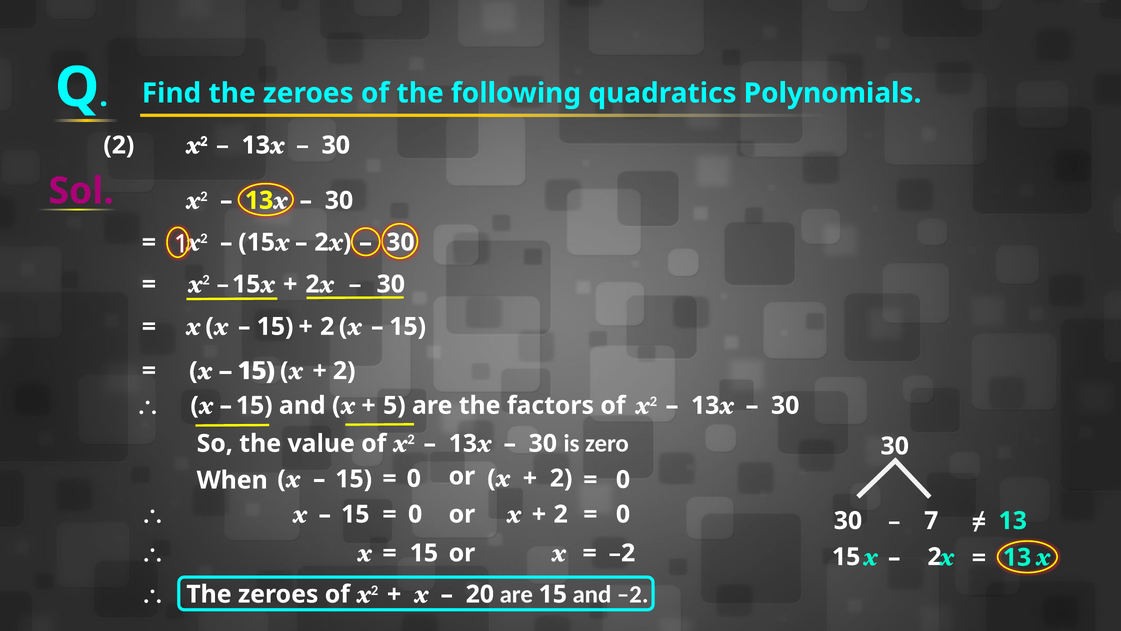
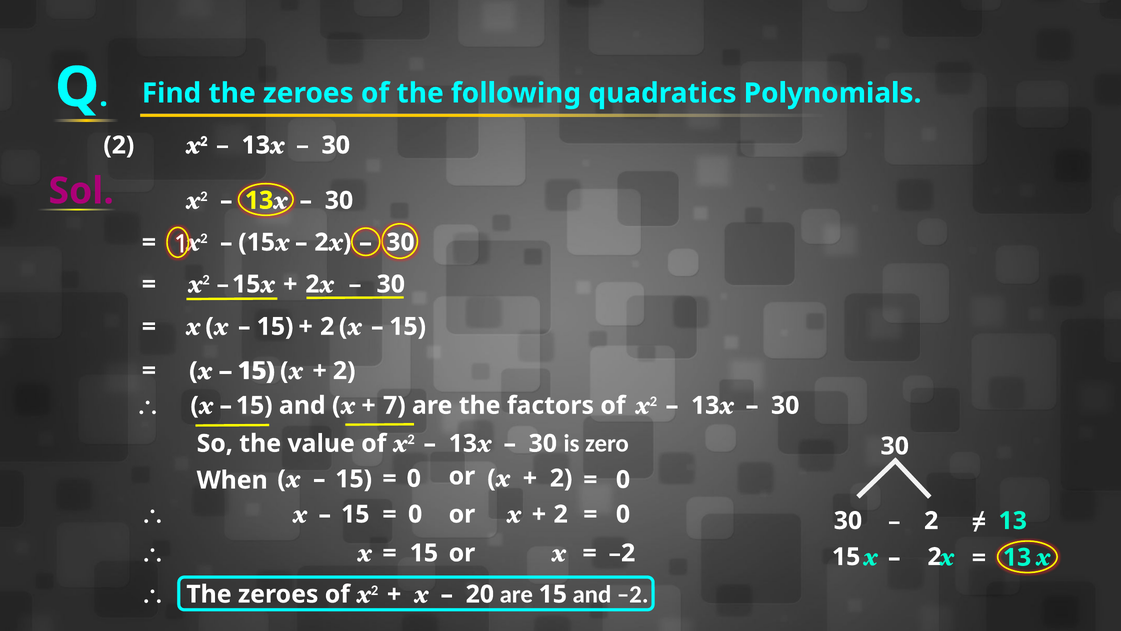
5: 5 -> 7
30 7: 7 -> 2
